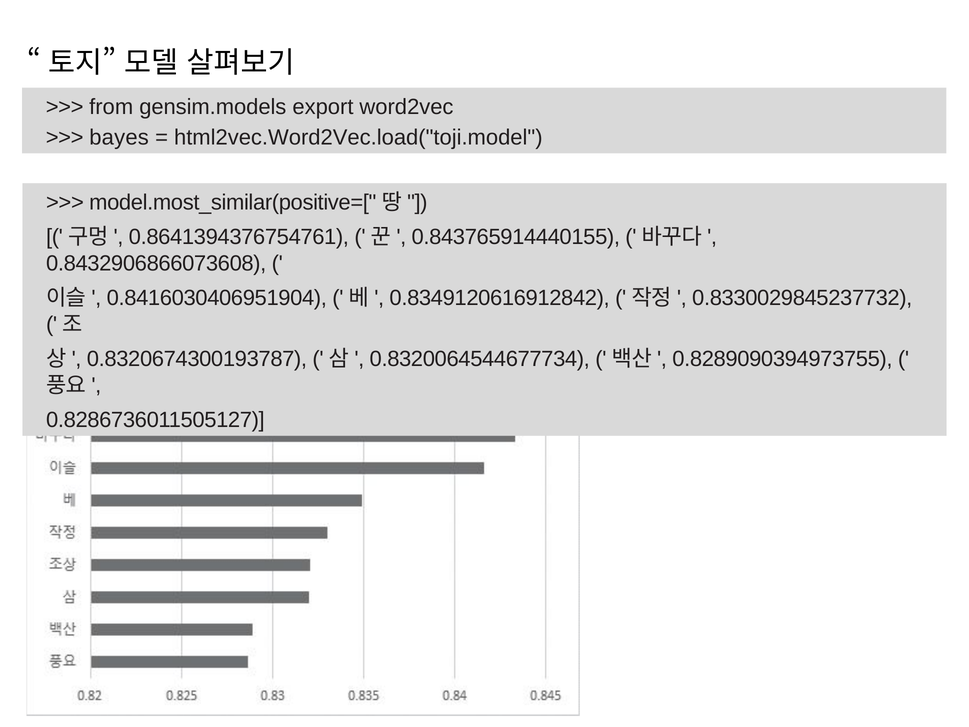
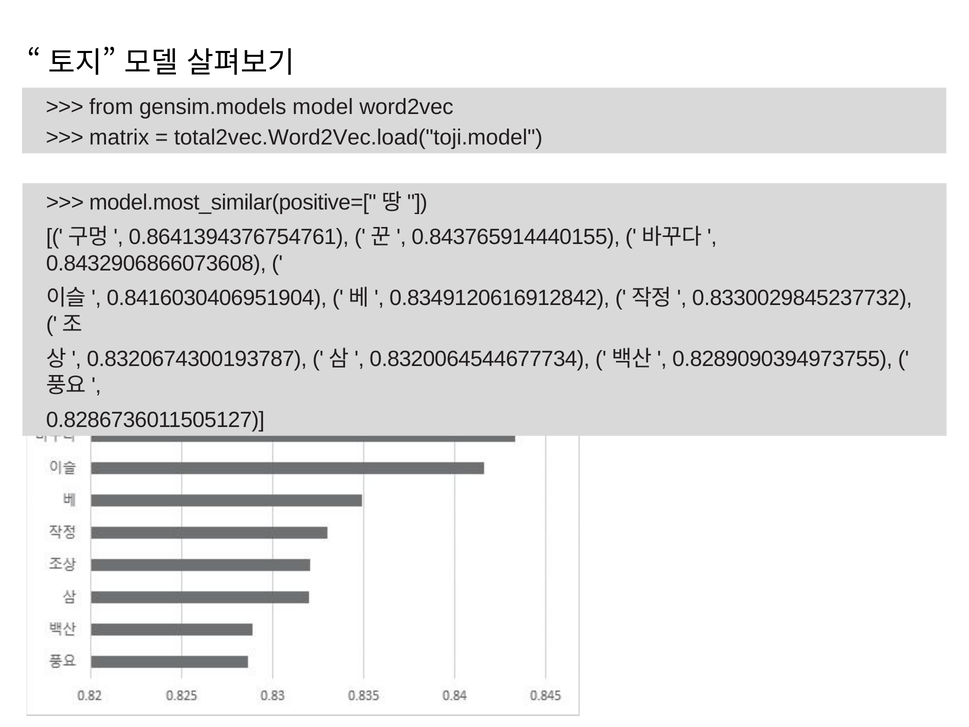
export: export -> model
bayes: bayes -> matrix
html2vec.Word2Vec.load("toji.model: html2vec.Word2Vec.load("toji.model -> total2vec.Word2Vec.load("toji.model
